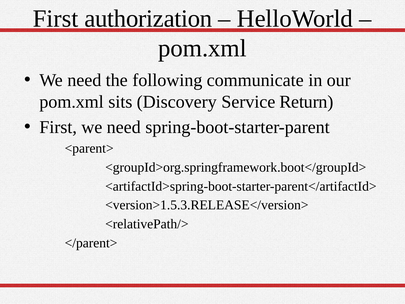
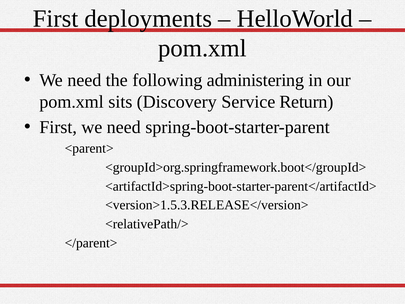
authorization: authorization -> deployments
communicate: communicate -> administering
